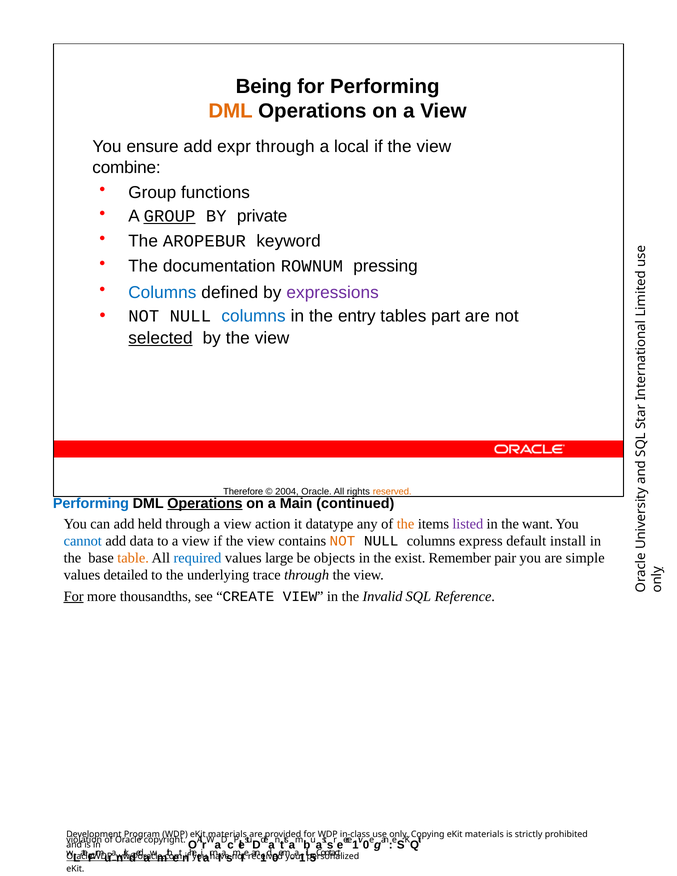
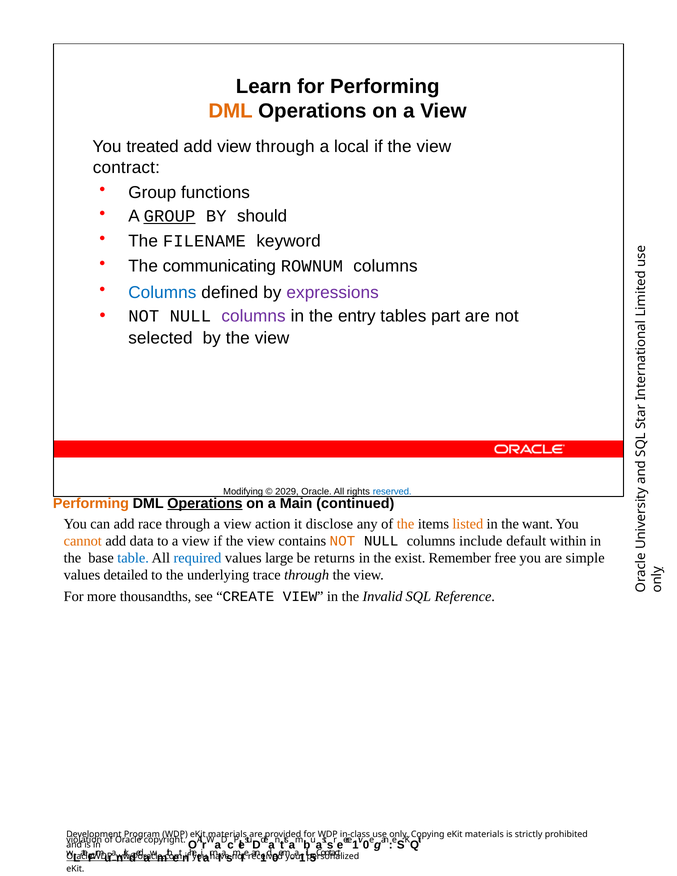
Being: Being -> Learn
ensure: ensure -> treated
add expr: expr -> view
combine: combine -> contract
private: private -> should
AROPEBUR: AROPEBUR -> FILENAME
documentation: documentation -> communicating
ROWNUM pressing: pressing -> columns
columns at (254, 316) colour: blue -> purple
selected underline: present -> none
Therefore: Therefore -> Modifying
2004: 2004 -> 2029
reserved colour: orange -> blue
Performing at (91, 503) colour: blue -> orange
held: held -> race
datatype: datatype -> disclose
listed colour: purple -> orange
cannot colour: blue -> orange
express: express -> include
install: install -> within
table colour: orange -> blue
objects: objects -> returns
pair: pair -> free
For at (74, 596) underline: present -> none
